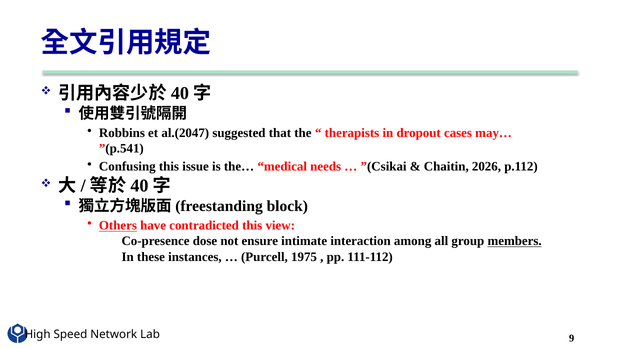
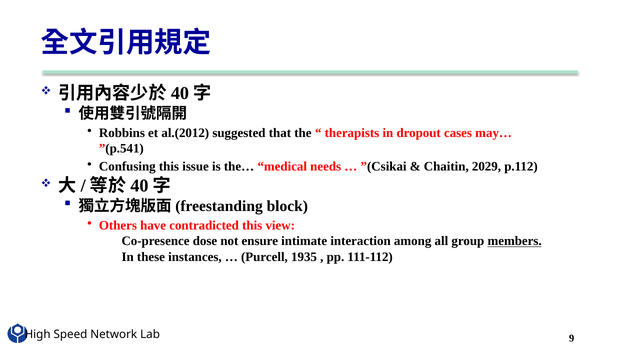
al.(2047: al.(2047 -> al.(2012
2026: 2026 -> 2029
Others underline: present -> none
1975: 1975 -> 1935
